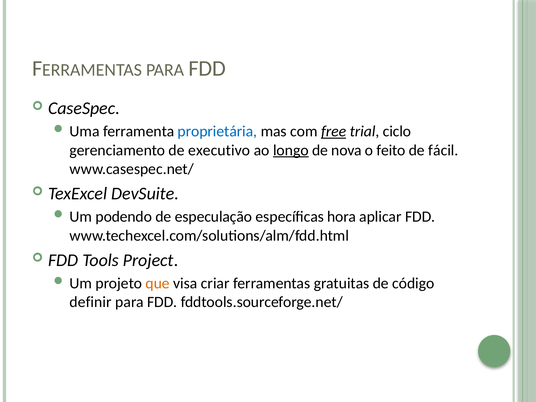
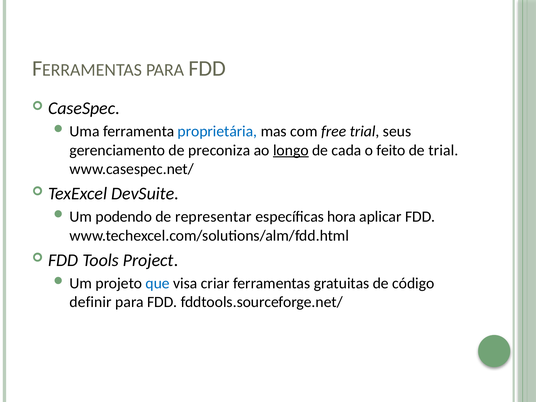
free underline: present -> none
ciclo: ciclo -> seus
executivo: executivo -> preconiza
nova: nova -> cada
de fácil: fácil -> trial
especulação: especulação -> representar
que colour: orange -> blue
